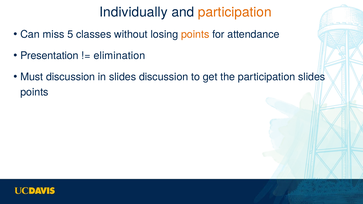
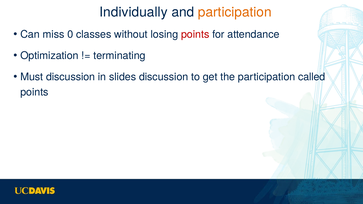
5: 5 -> 0
points at (195, 34) colour: orange -> red
Presentation: Presentation -> Optimization
elimination: elimination -> terminating
participation slides: slides -> called
